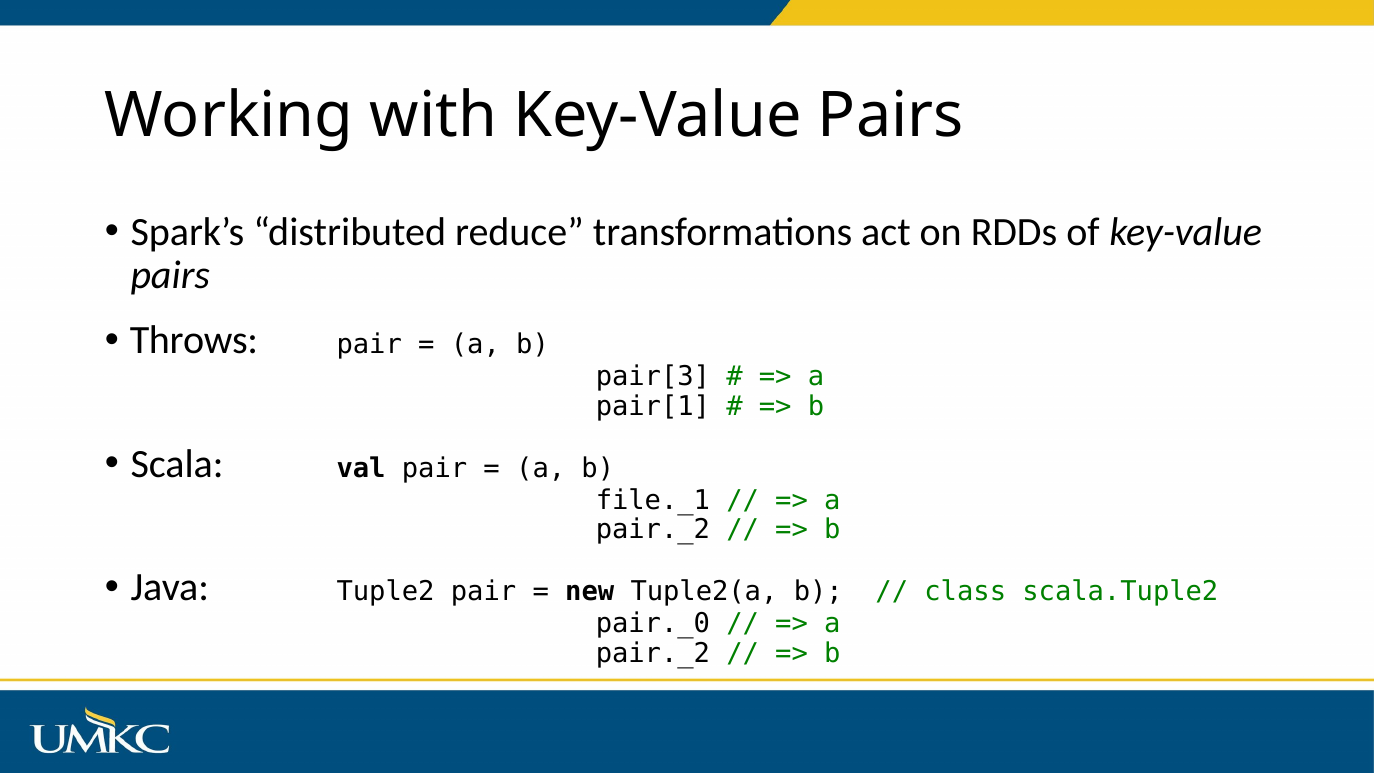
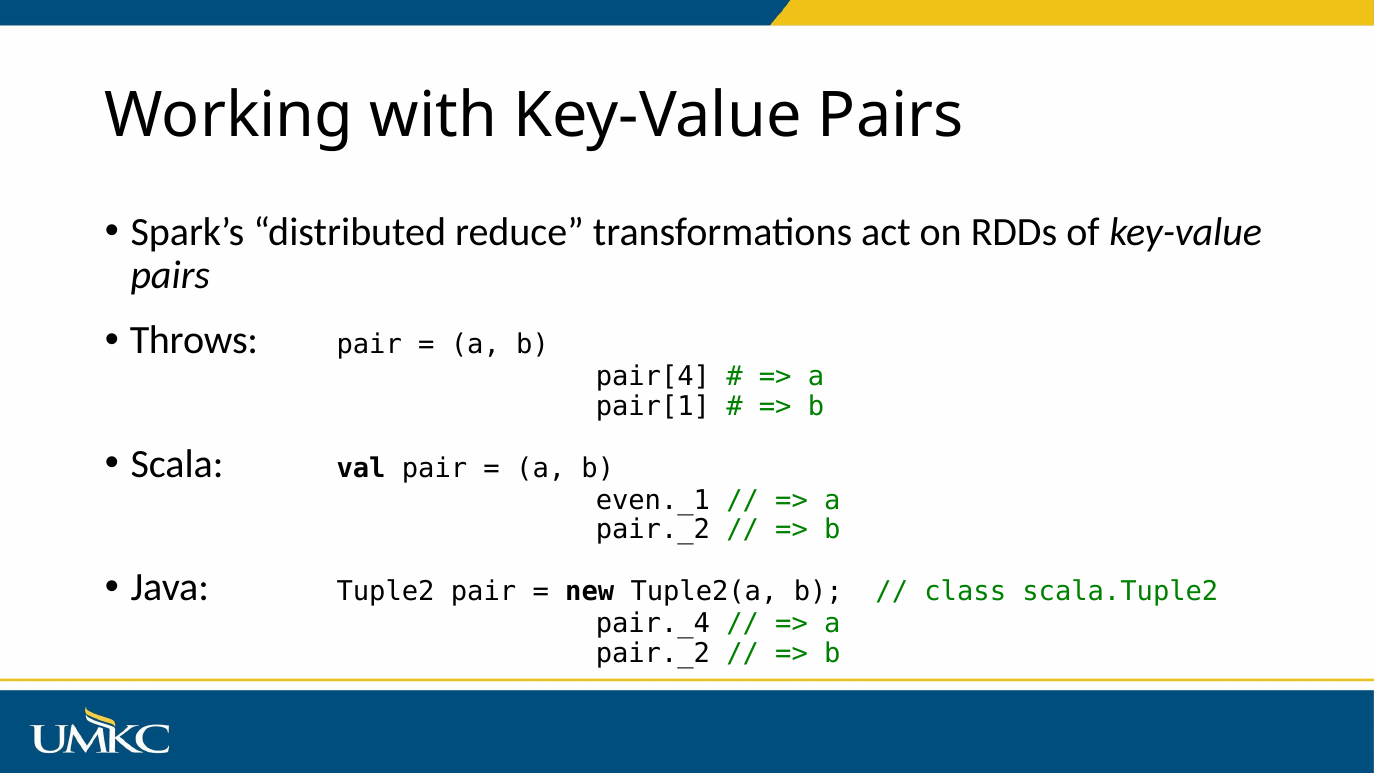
pair[3: pair[3 -> pair[4
file._1: file._1 -> even._1
pair._0: pair._0 -> pair._4
